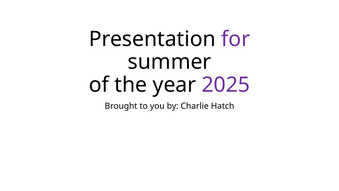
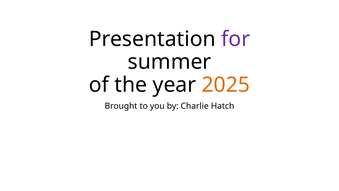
2025 colour: purple -> orange
